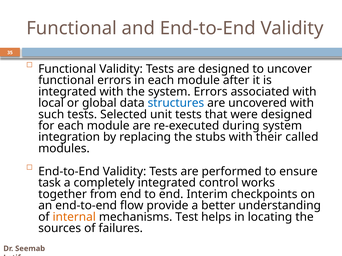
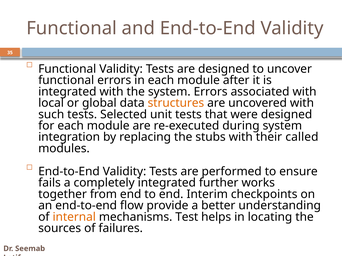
structures colour: blue -> orange
task: task -> fails
control: control -> further
